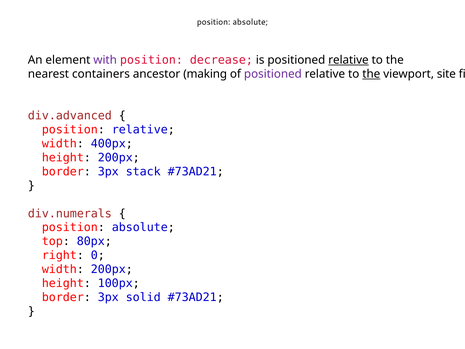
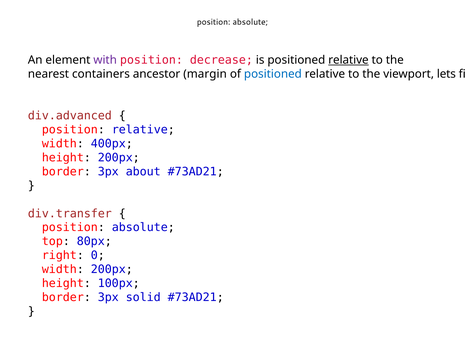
making: making -> margin
positioned at (273, 74) colour: purple -> blue
the at (371, 74) underline: present -> none
site: site -> lets
stack: stack -> about
div.numerals: div.numerals -> div.transfer
